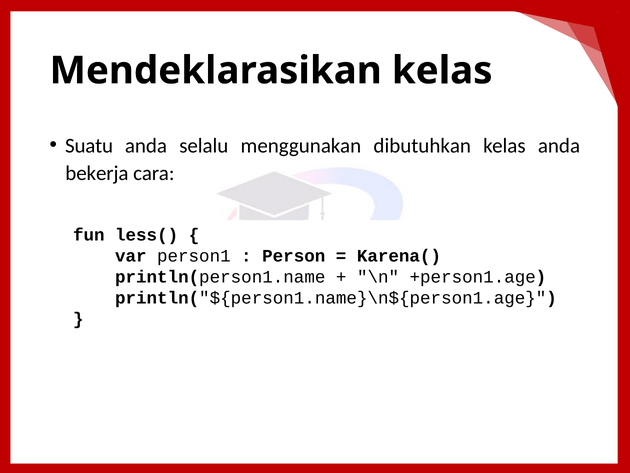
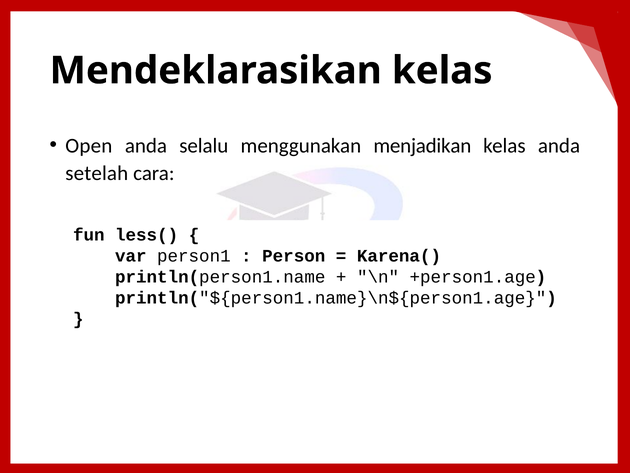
Suatu: Suatu -> Open
dibutuhkan: dibutuhkan -> menjadikan
bekerja: bekerja -> setelah
